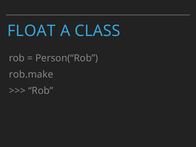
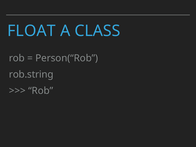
rob.make: rob.make -> rob.string
